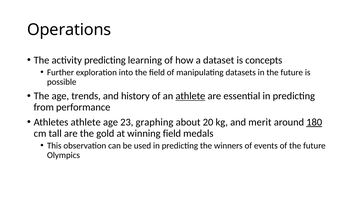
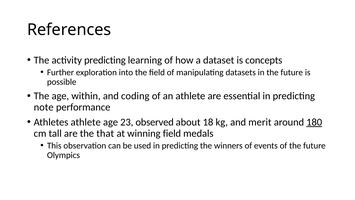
Operations: Operations -> References
trends: trends -> within
history: history -> coding
athlete at (190, 96) underline: present -> none
from: from -> note
graphing: graphing -> observed
20: 20 -> 18
gold: gold -> that
